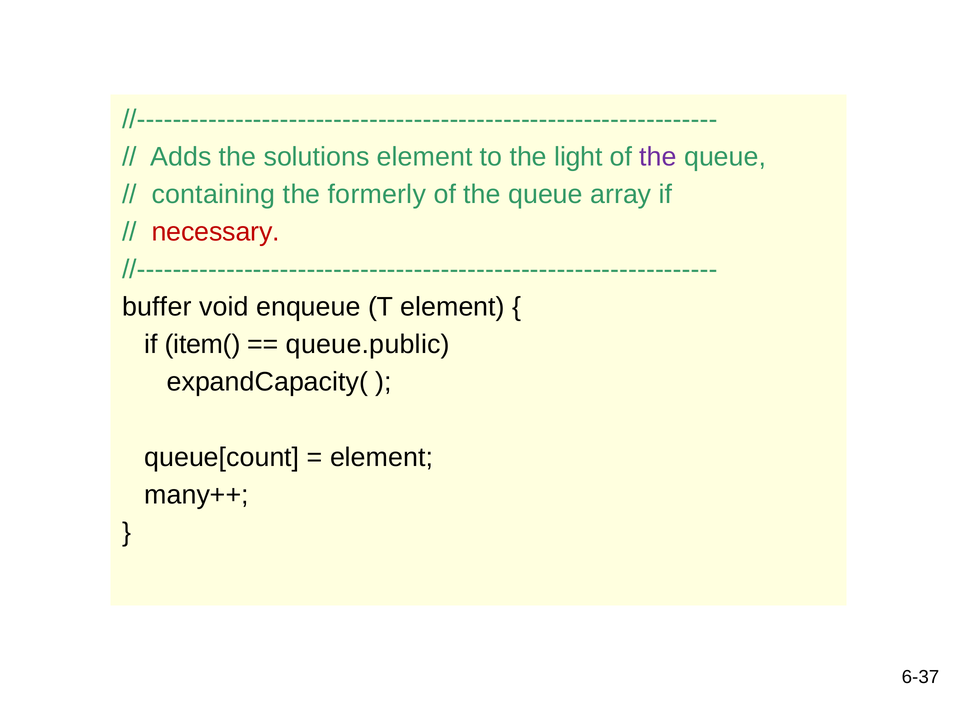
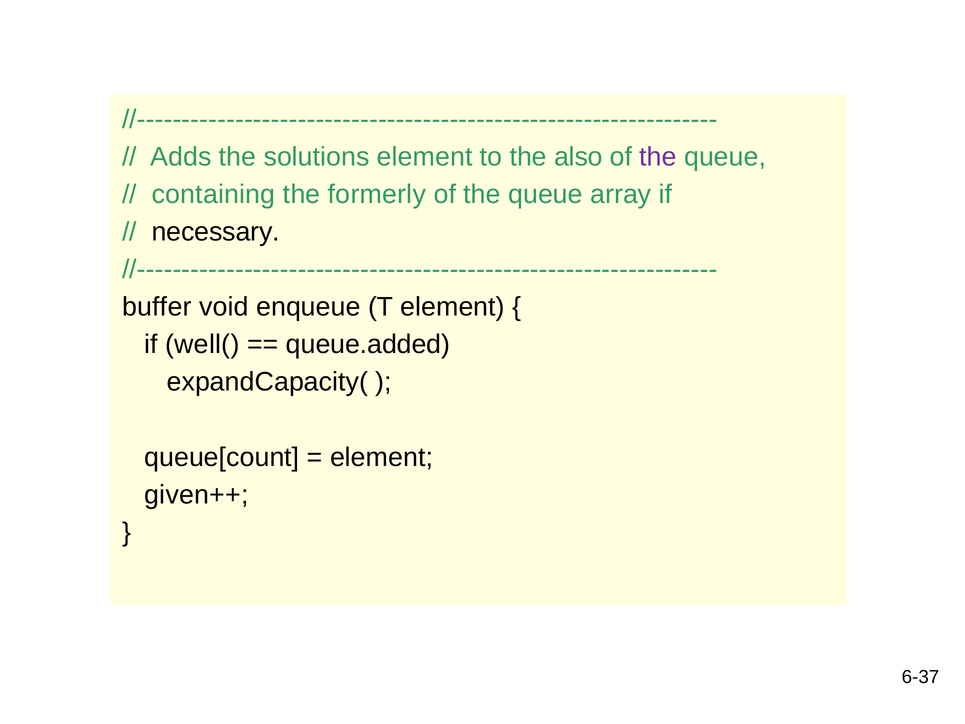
light: light -> also
necessary colour: red -> black
item(: item( -> well(
queue.public: queue.public -> queue.added
many++: many++ -> given++
